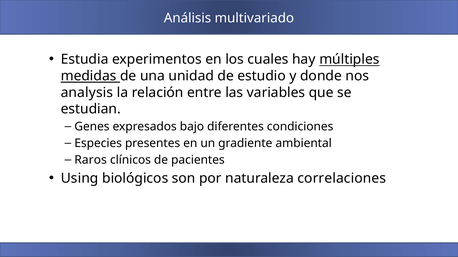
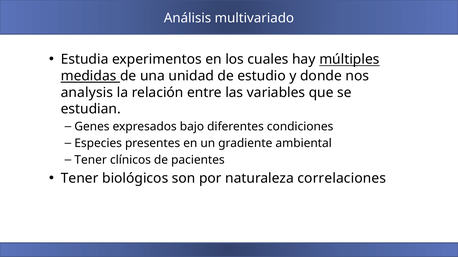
Raros at (91, 160): Raros -> Tener
Using at (80, 179): Using -> Tener
